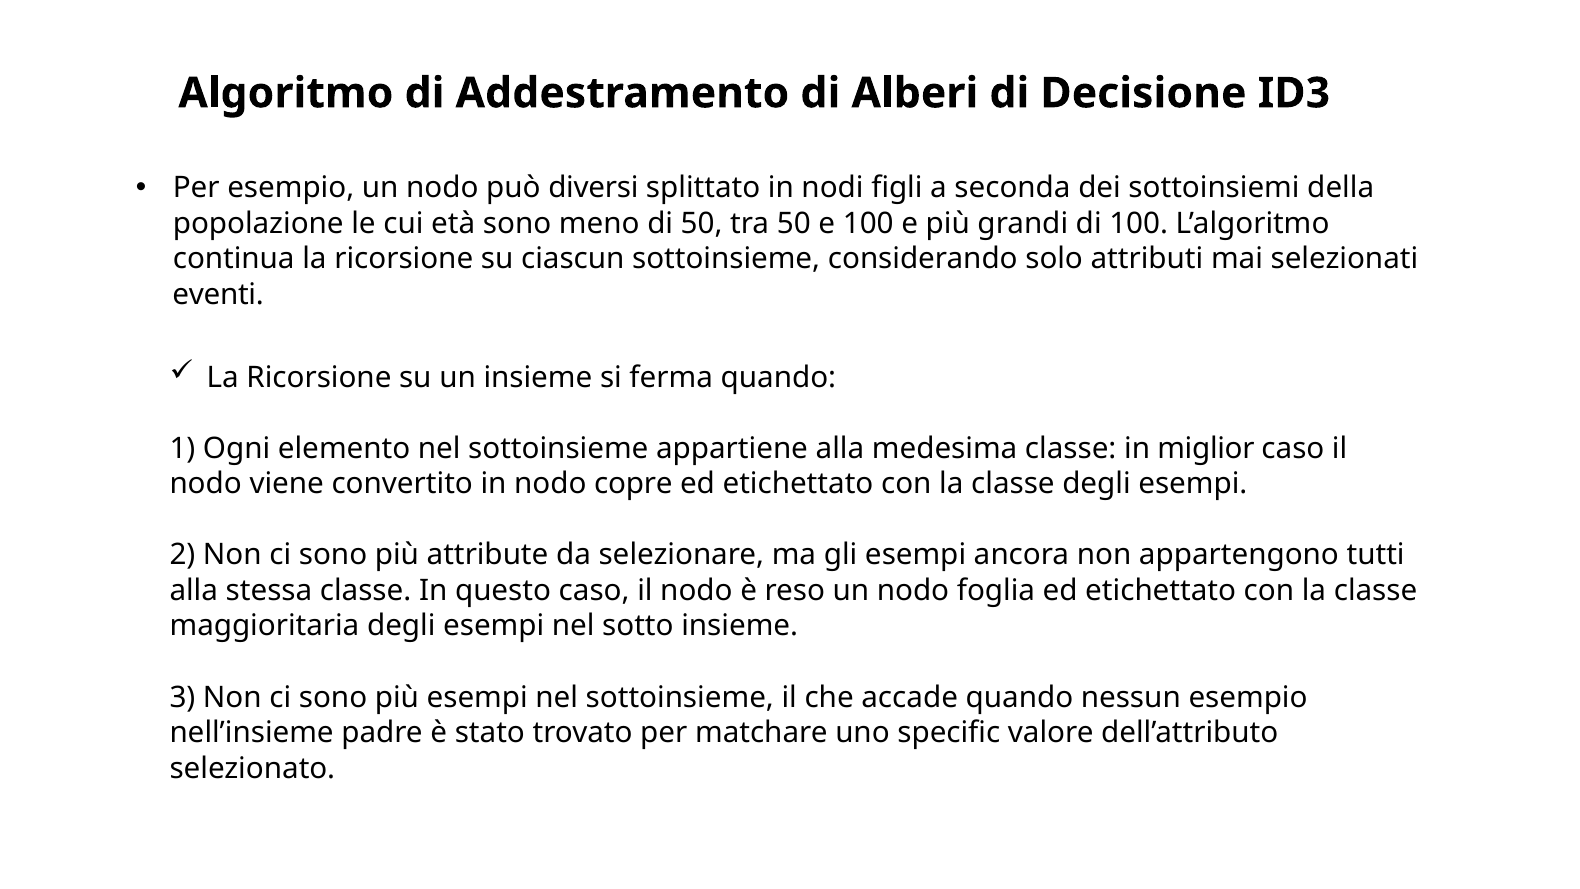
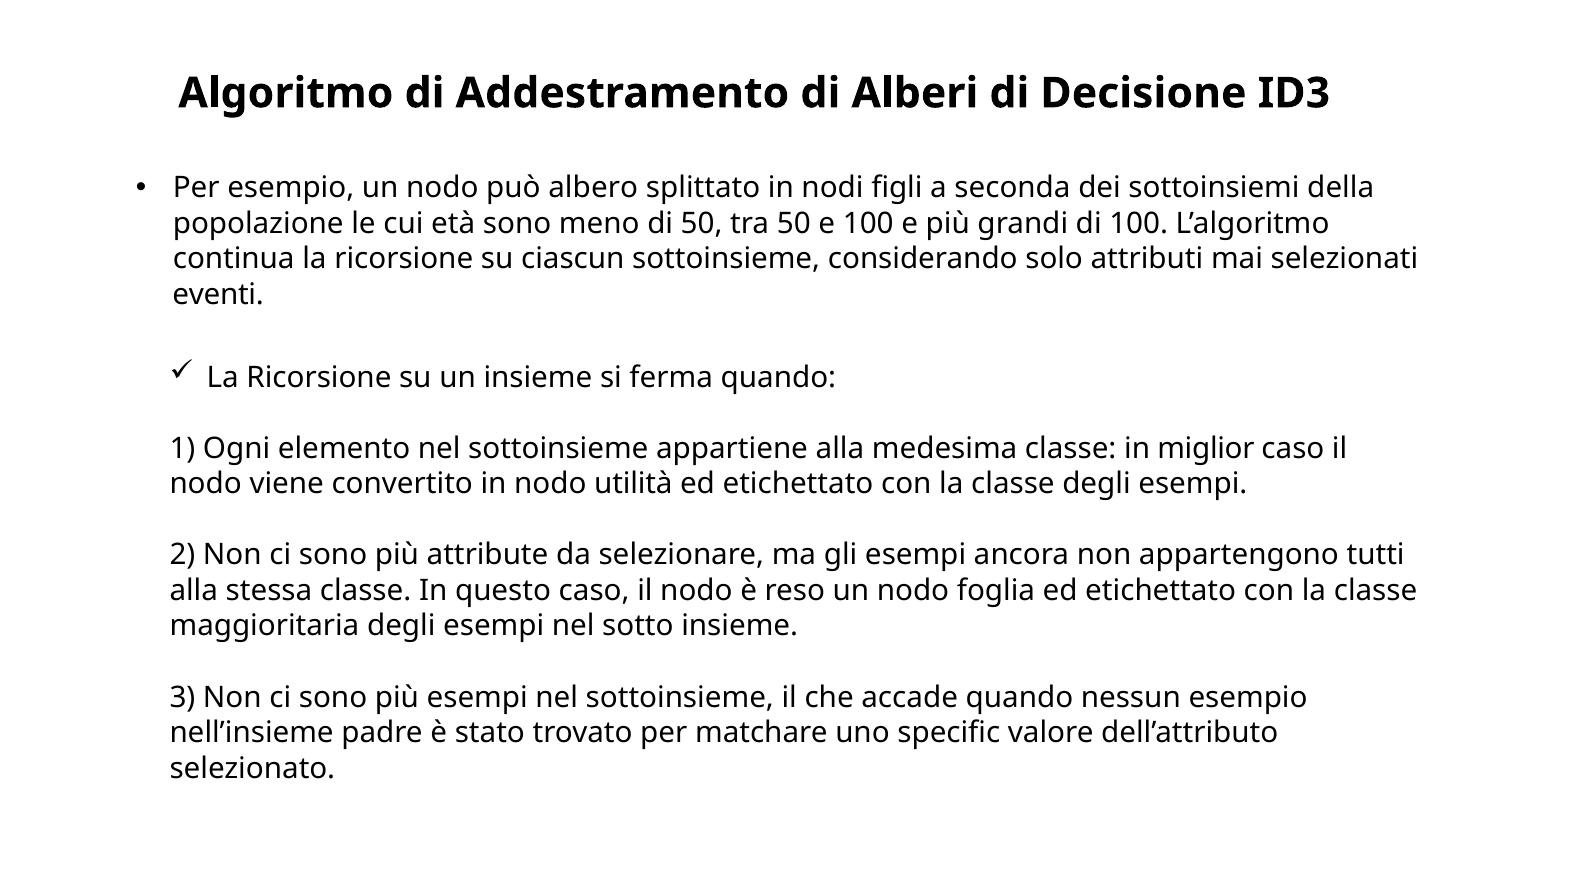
diversi: diversi -> albero
copre: copre -> utilità
